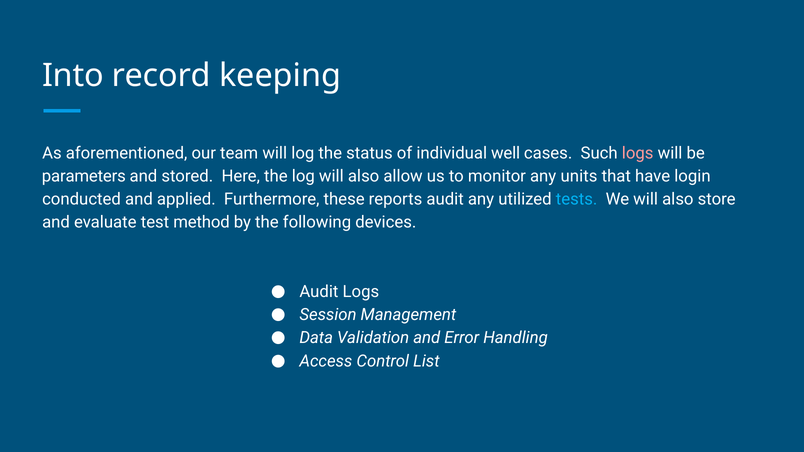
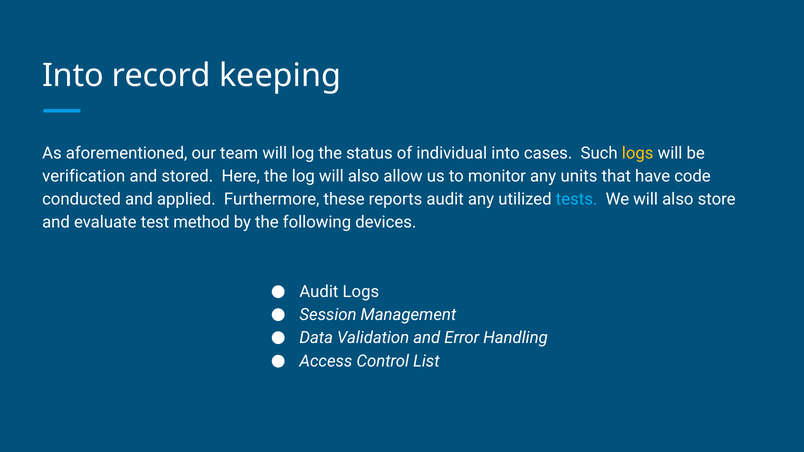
individual well: well -> into
logs at (638, 153) colour: pink -> yellow
parameters: parameters -> verification
login: login -> code
